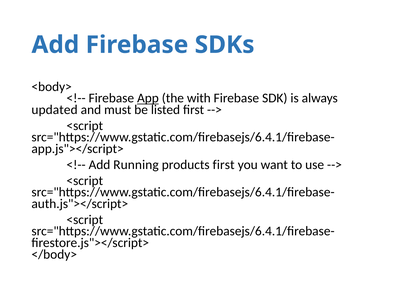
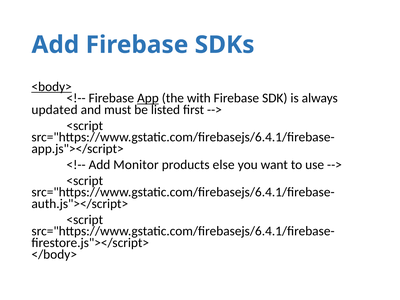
<body> underline: none -> present
Running: Running -> Monitor
products first: first -> else
